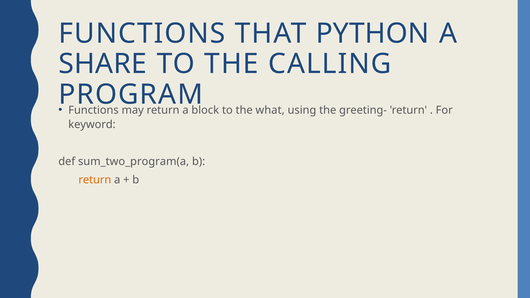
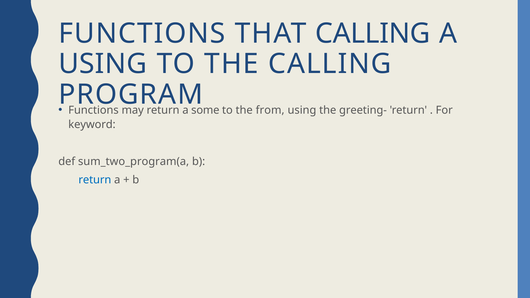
THAT PYTHON: PYTHON -> CALLING
SHARE at (103, 64): SHARE -> USING
block: block -> some
what: what -> from
return at (95, 180) colour: orange -> blue
